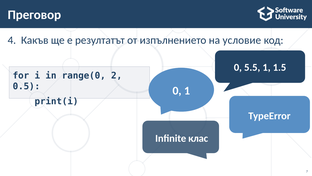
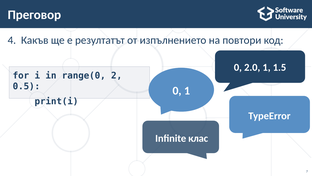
условие: условие -> повтори
5.5: 5.5 -> 2.0
